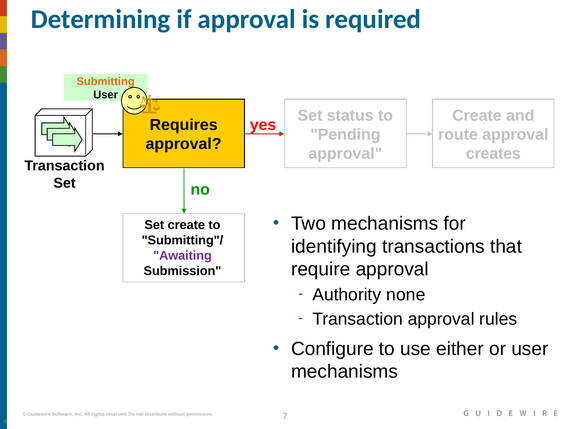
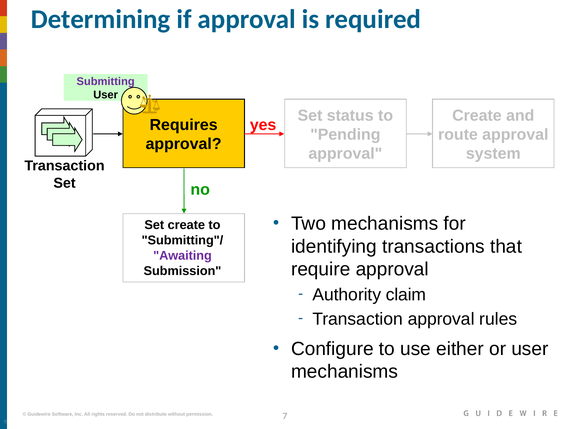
Submitting colour: orange -> purple
creates: creates -> system
none: none -> claim
